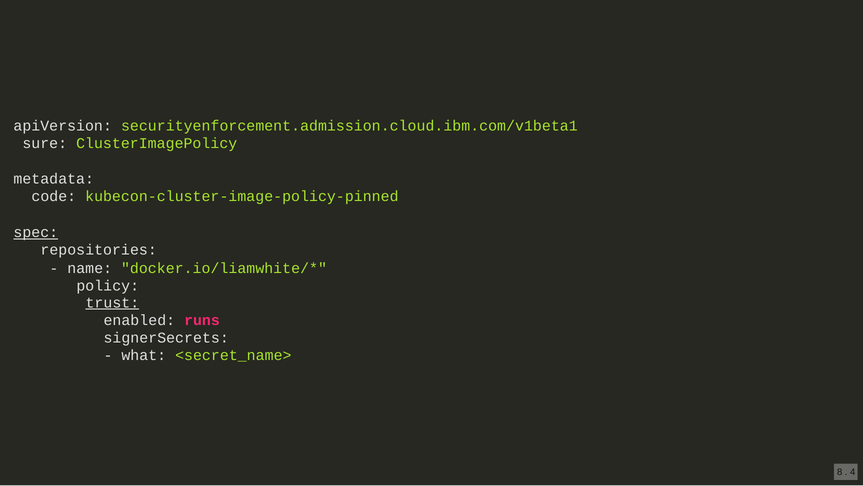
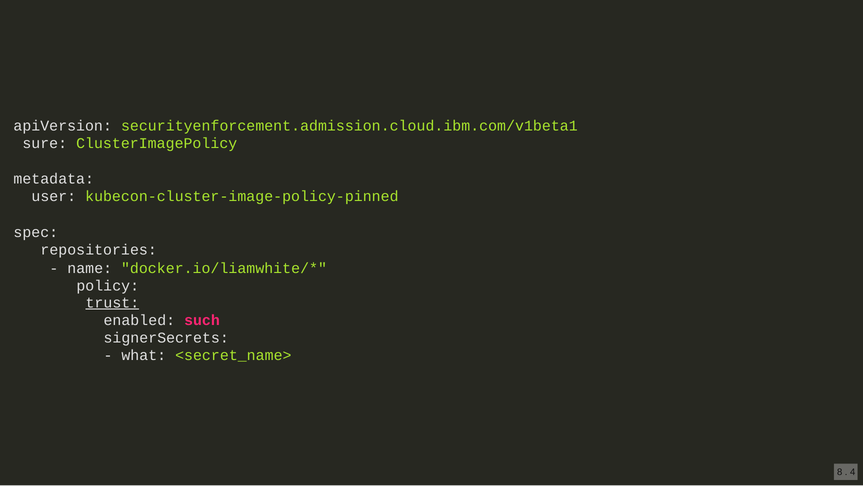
code: code -> user
spec underline: present -> none
runs: runs -> such
